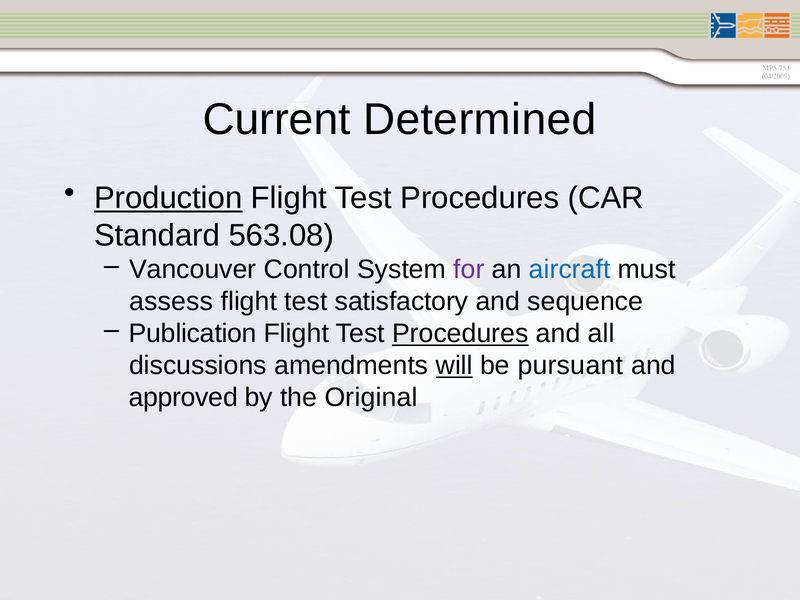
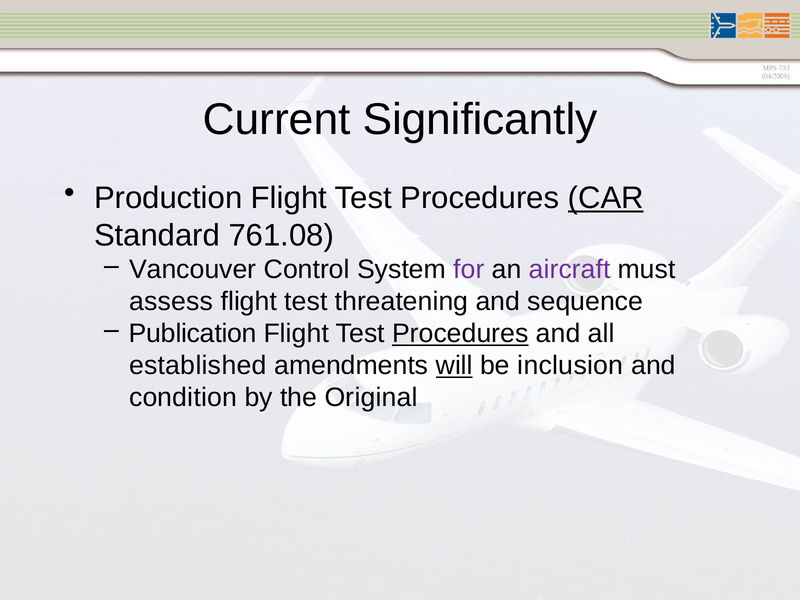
Determined: Determined -> Significantly
Production underline: present -> none
CAR underline: none -> present
563.08: 563.08 -> 761.08
aircraft colour: blue -> purple
satisfactory: satisfactory -> threatening
discussions: discussions -> established
pursuant: pursuant -> inclusion
approved: approved -> condition
